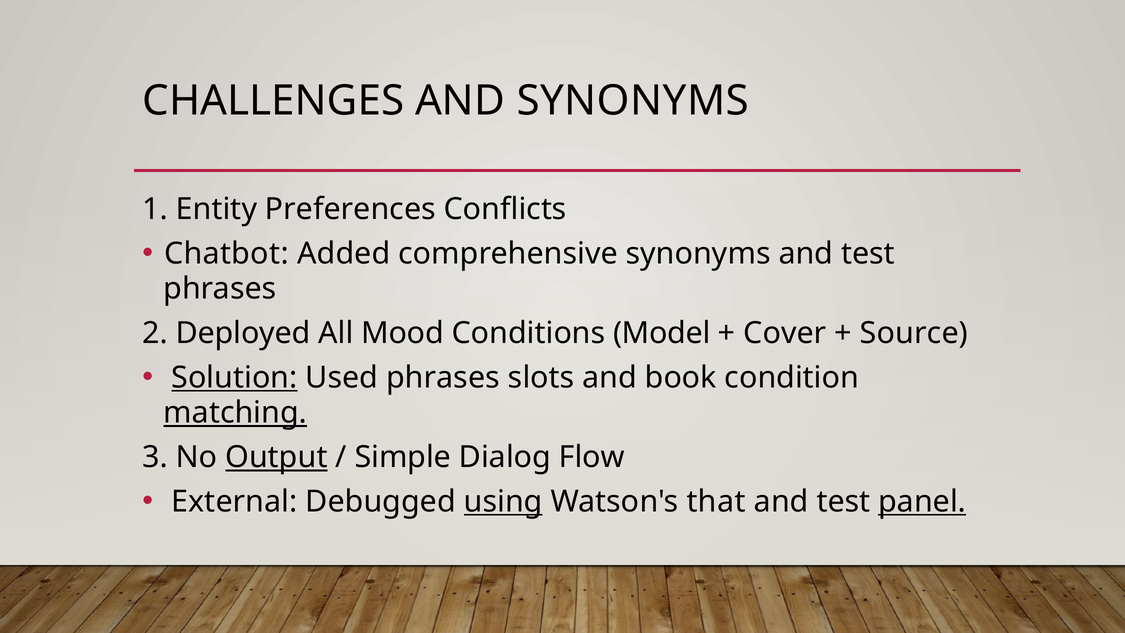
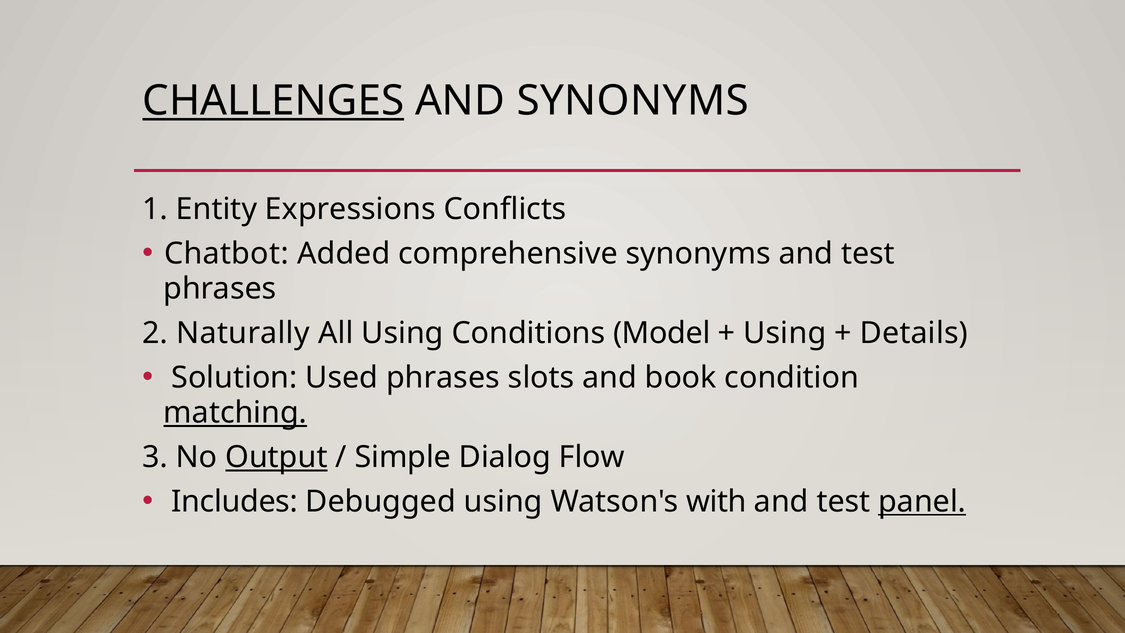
CHALLENGES underline: none -> present
Preferences: Preferences -> Expressions
Deployed: Deployed -> Naturally
All Mood: Mood -> Using
Cover at (785, 333): Cover -> Using
Source: Source -> Details
Solution underline: present -> none
External: External -> Includes
using at (503, 502) underline: present -> none
that: that -> with
